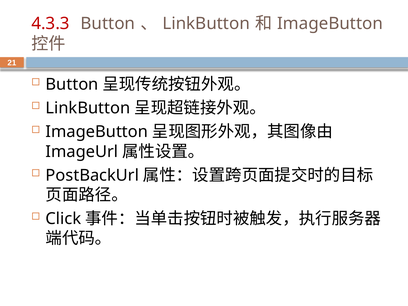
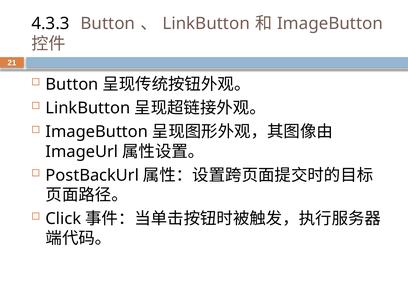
4.3.3 colour: red -> black
